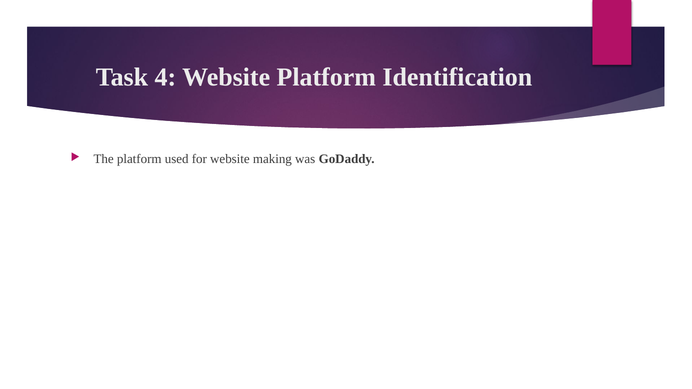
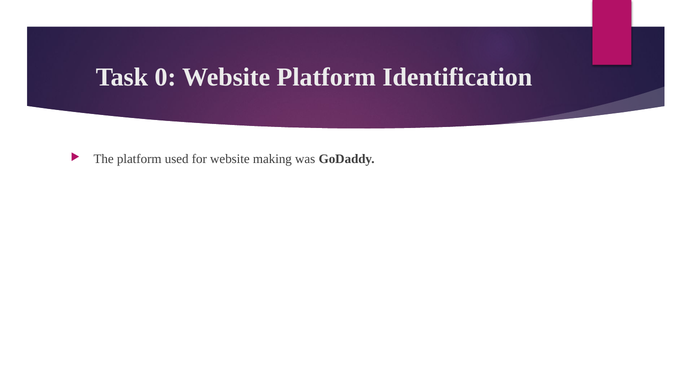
4: 4 -> 0
